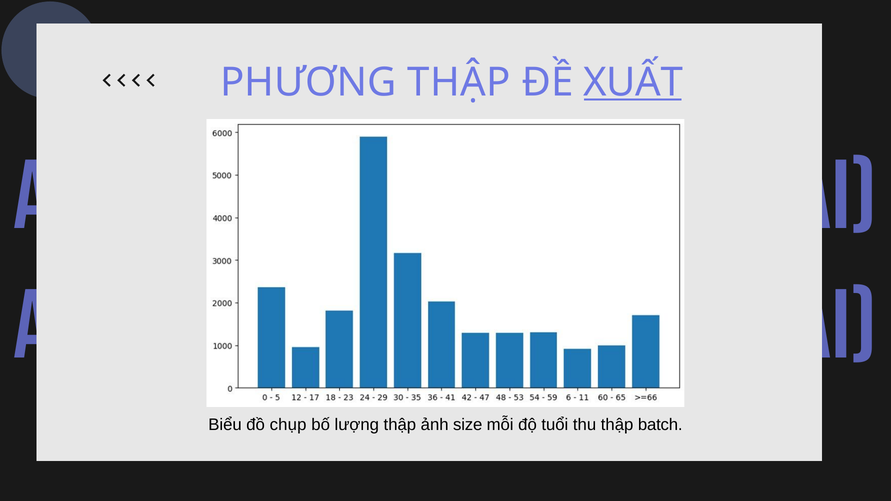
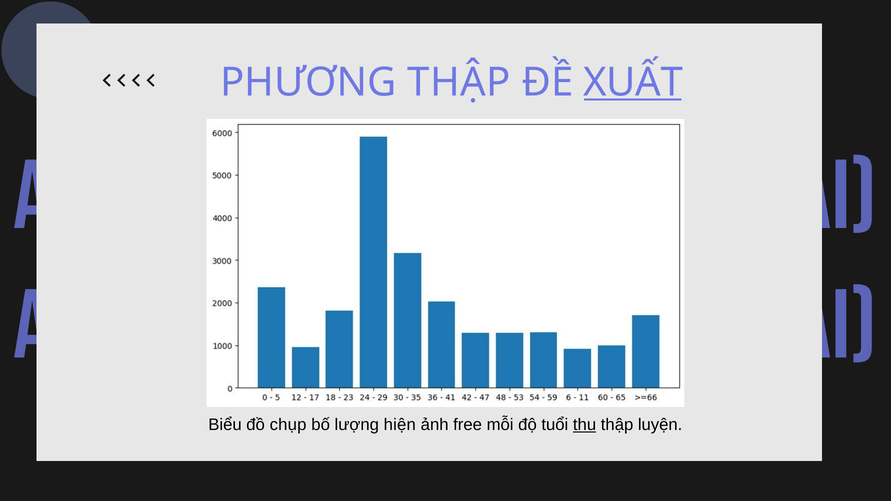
lượng thập: thập -> hiện
size: size -> free
thu underline: none -> present
batch: batch -> luyện
